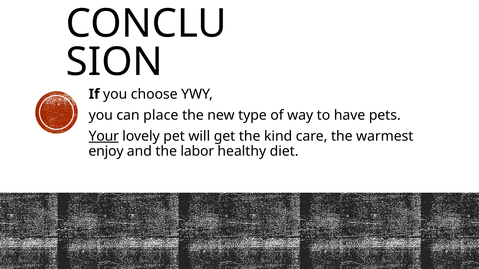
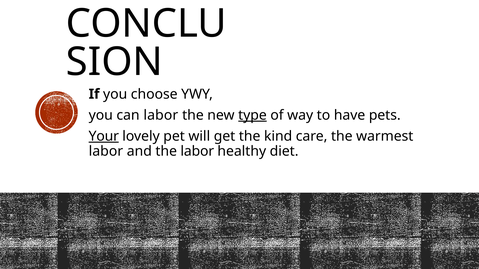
can place: place -> labor
type underline: none -> present
enjoy at (106, 151): enjoy -> labor
